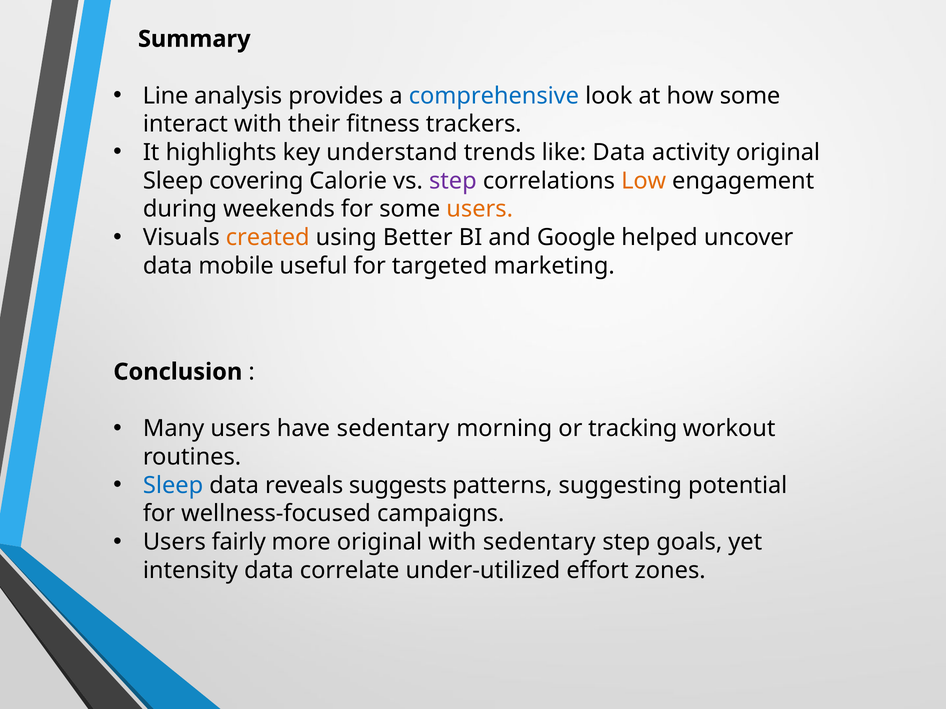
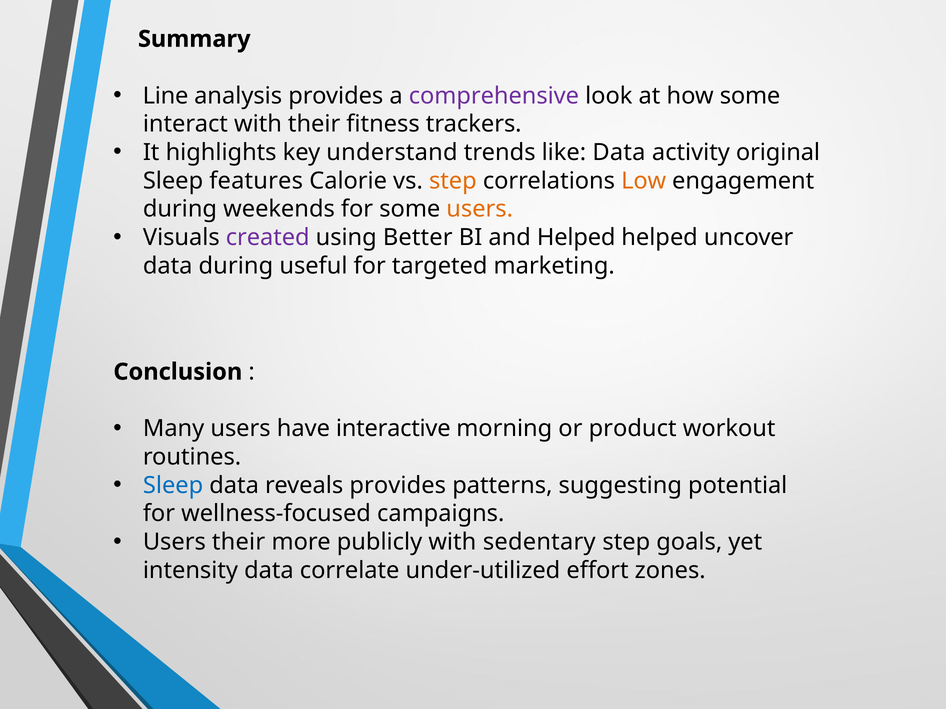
comprehensive colour: blue -> purple
covering: covering -> features
step at (453, 181) colour: purple -> orange
created colour: orange -> purple
and Google: Google -> Helped
data mobile: mobile -> during
have sedentary: sedentary -> interactive
tracking: tracking -> product
reveals suggests: suggests -> provides
Users fairly: fairly -> their
more original: original -> publicly
